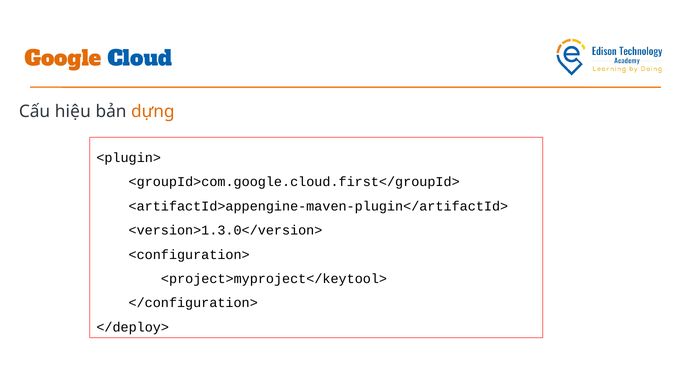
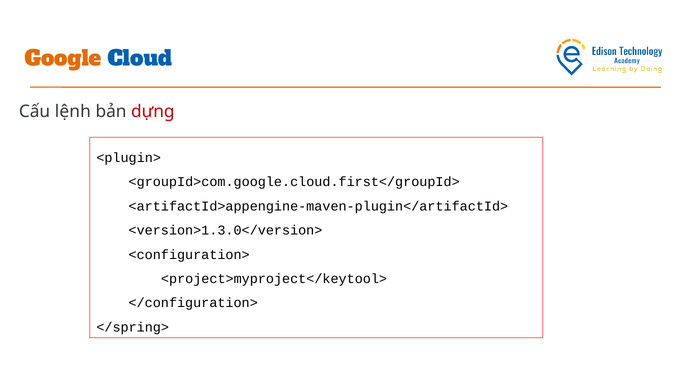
hiệu: hiệu -> lệnh
dựng colour: orange -> red
</deploy>: </deploy> -> </spring>
